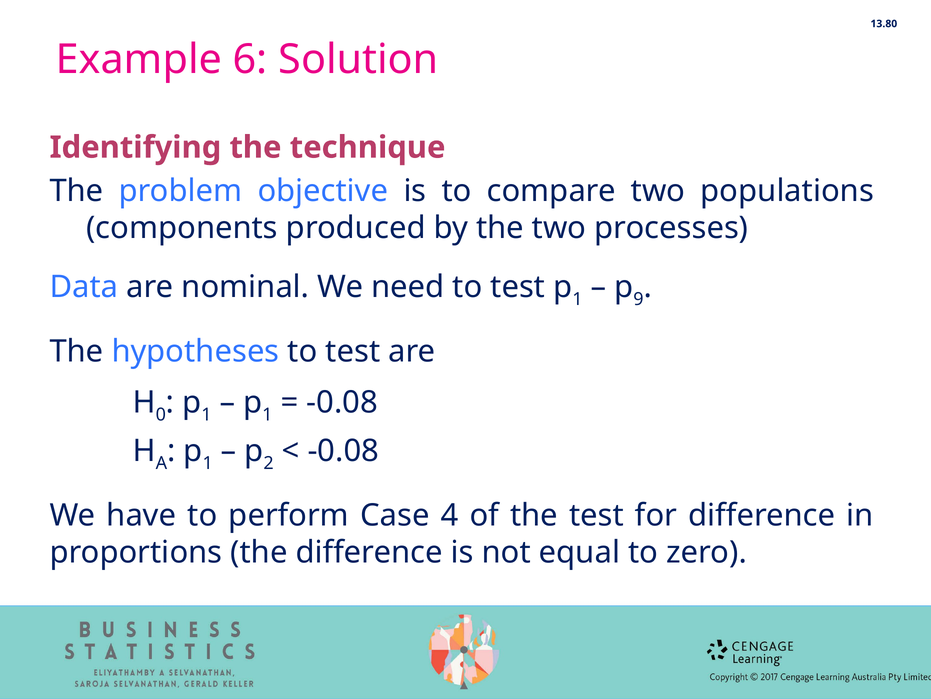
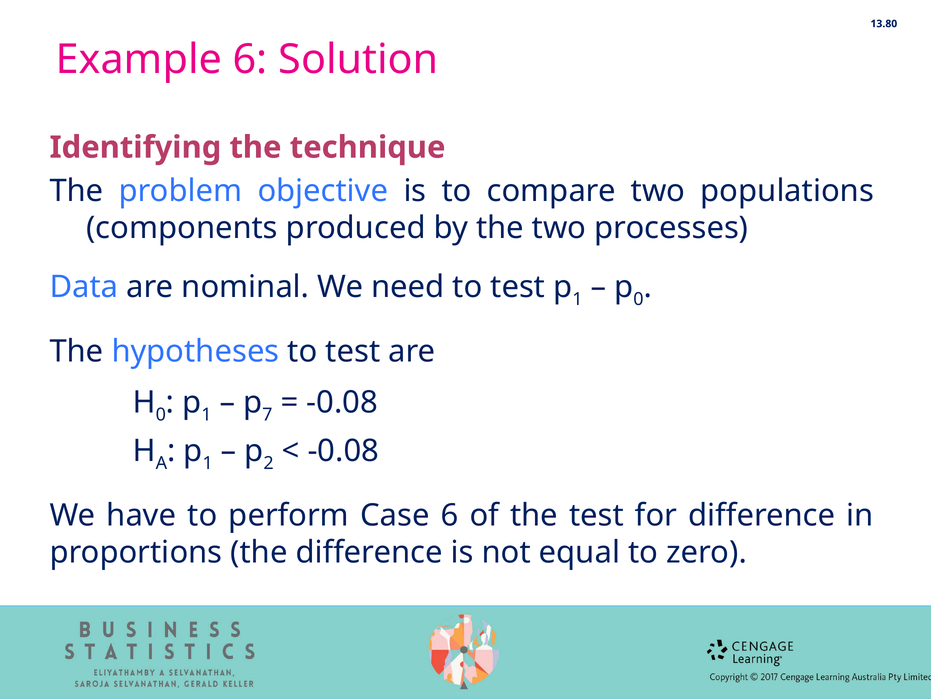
9 at (638, 299): 9 -> 0
1 at (267, 414): 1 -> 7
Case 4: 4 -> 6
